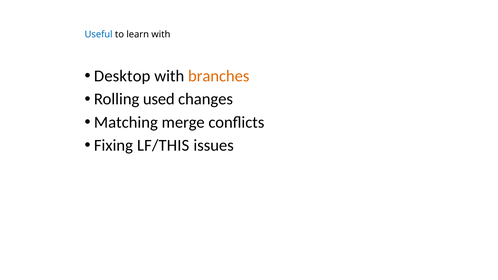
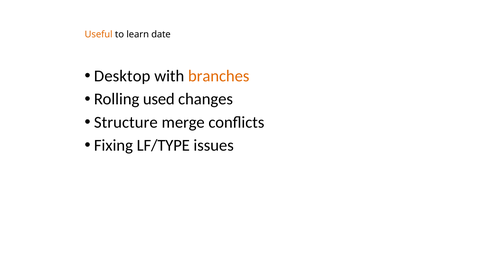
Useful colour: blue -> orange
learn with: with -> date
Matching: Matching -> Structure
LF/THIS: LF/THIS -> LF/TYPE
